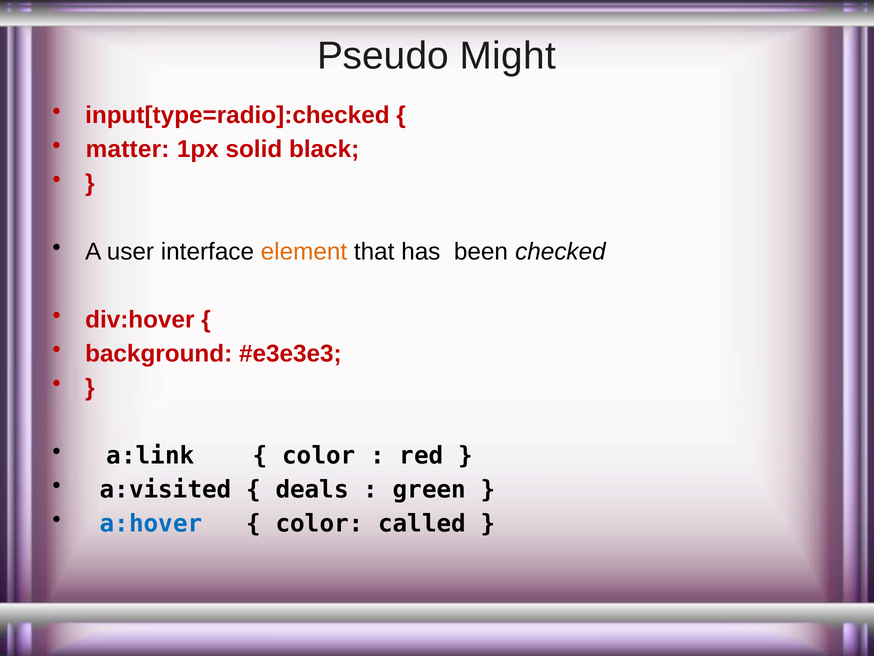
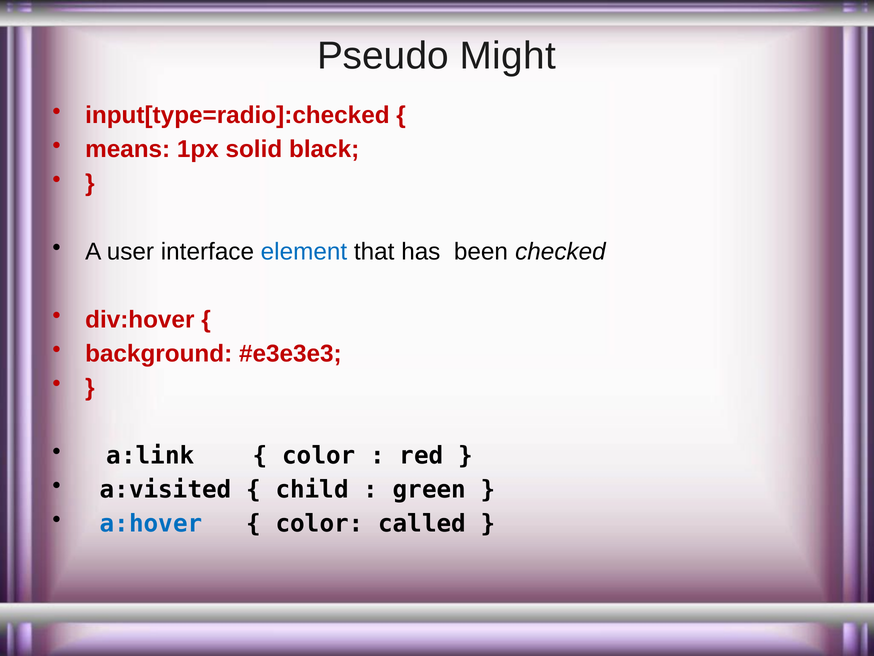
matter: matter -> means
element colour: orange -> blue
deals: deals -> child
